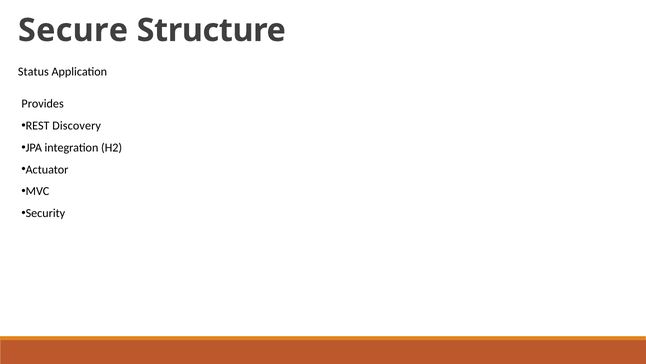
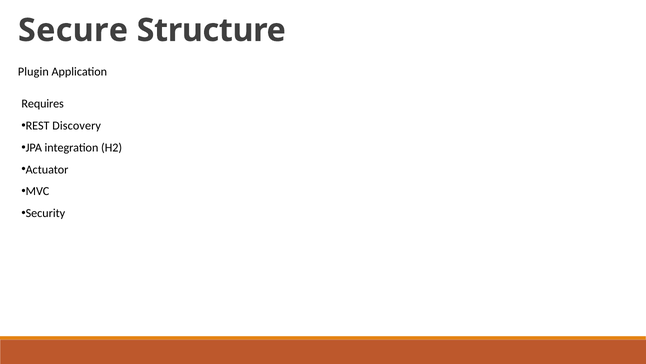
Status: Status -> Plugin
Provides: Provides -> Requires
